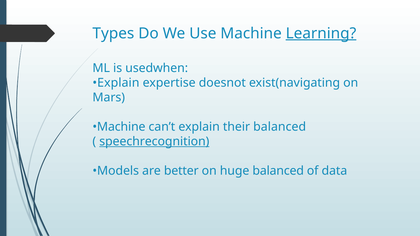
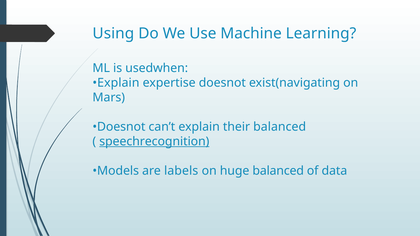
Types: Types -> Using
Learning underline: present -> none
Machine at (119, 127): Machine -> Doesnot
better: better -> labels
